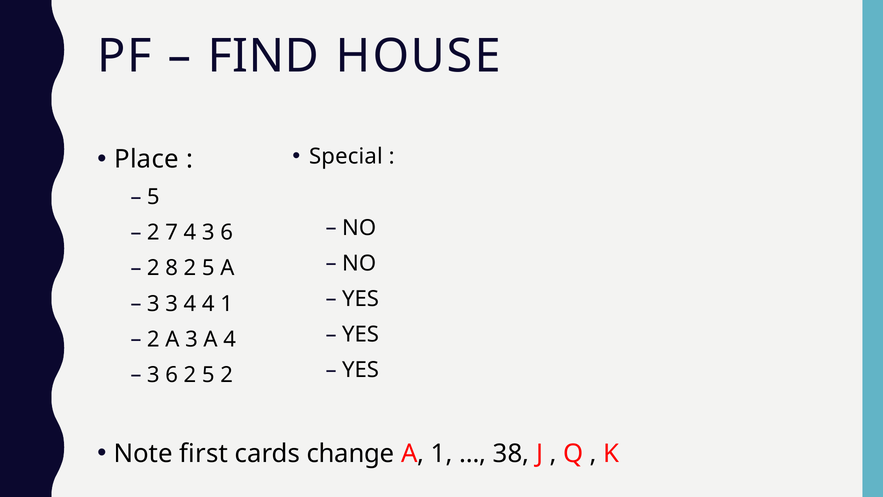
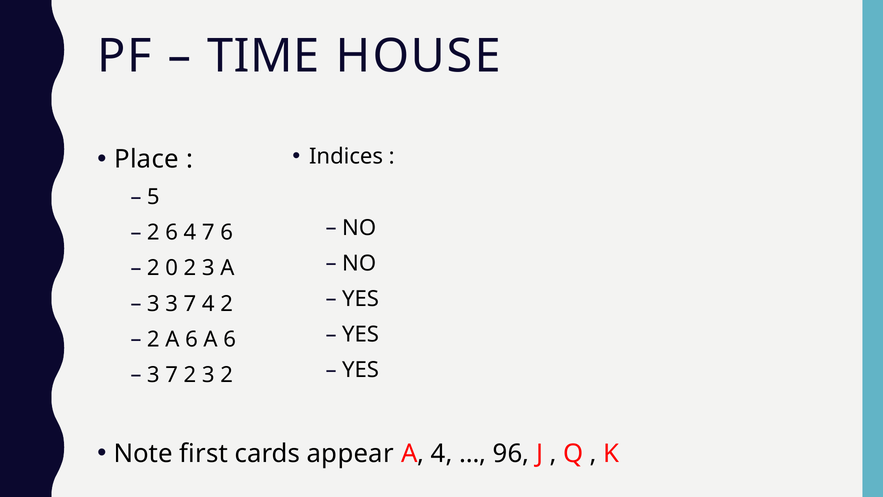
FIND: FIND -> TIME
Special: Special -> Indices
7 at (172, 232): 7 -> 6
4 3: 3 -> 7
8: 8 -> 0
5 at (208, 268): 5 -> 3
3 4: 4 -> 7
4 1: 1 -> 2
3 at (191, 339): 3 -> 6
4 at (230, 339): 4 -> 6
6 at (172, 375): 6 -> 7
5 at (208, 375): 5 -> 3
change: change -> appear
A 1: 1 -> 4
38: 38 -> 96
